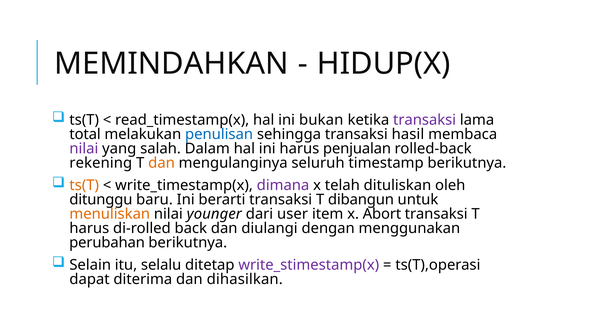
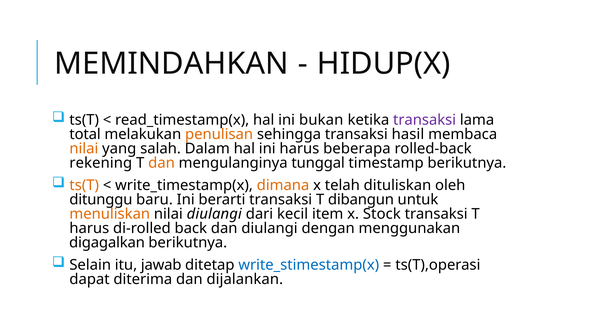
penulisan colour: blue -> orange
nilai at (84, 149) colour: purple -> orange
penjualan: penjualan -> beberapa
seluruh: seluruh -> tunggal
dimana colour: purple -> orange
nilai younger: younger -> diulangi
user: user -> kecil
Abort: Abort -> Stock
perubahan: perubahan -> digagalkan
selalu: selalu -> jawab
write_stimestamp(x colour: purple -> blue
dihasilkan: dihasilkan -> dijalankan
